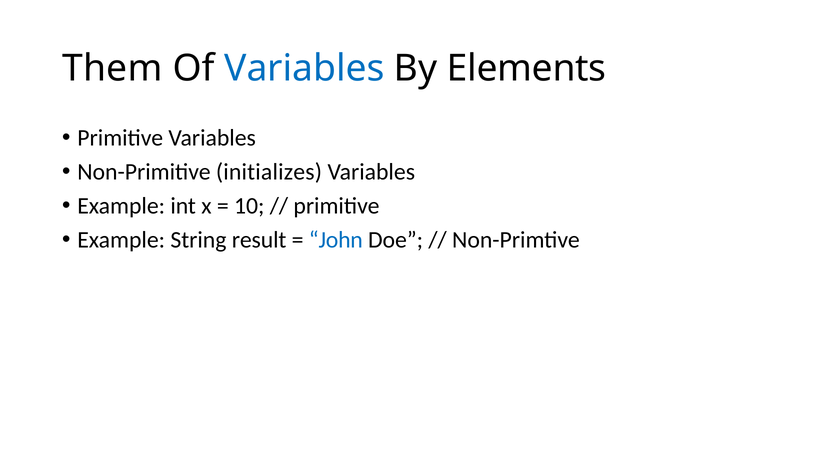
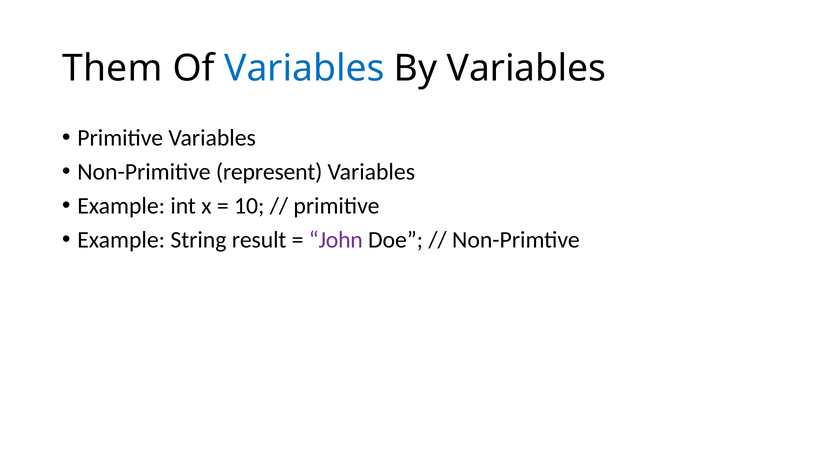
By Elements: Elements -> Variables
initializes: initializes -> represent
John colour: blue -> purple
